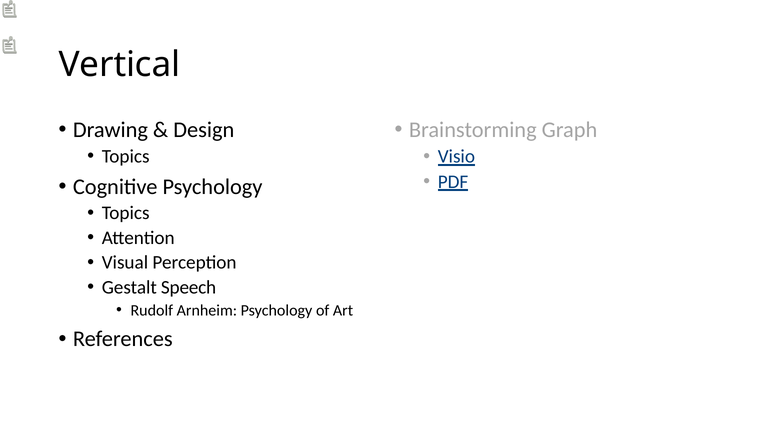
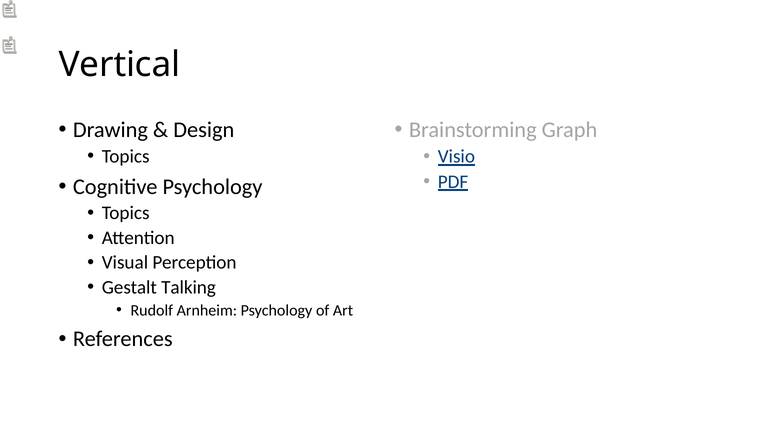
Speech: Speech -> Talking
